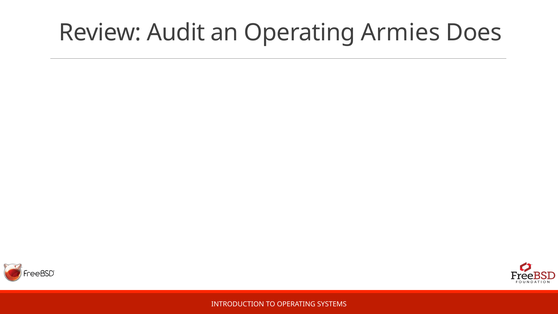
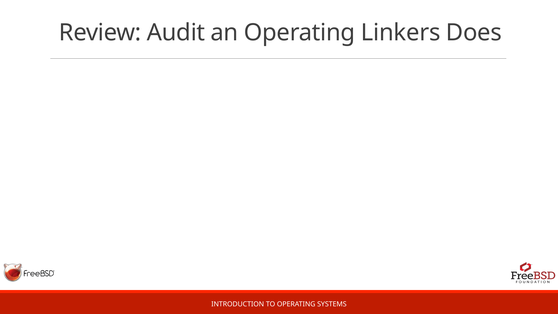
Armies: Armies -> Linkers
